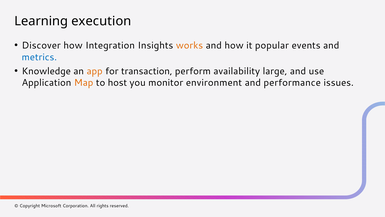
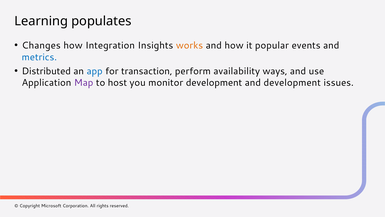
execution: execution -> populates
Discover: Discover -> Changes
Knowledge: Knowledge -> Distributed
app colour: orange -> blue
large: large -> ways
Map colour: orange -> purple
monitor environment: environment -> development
and performance: performance -> development
